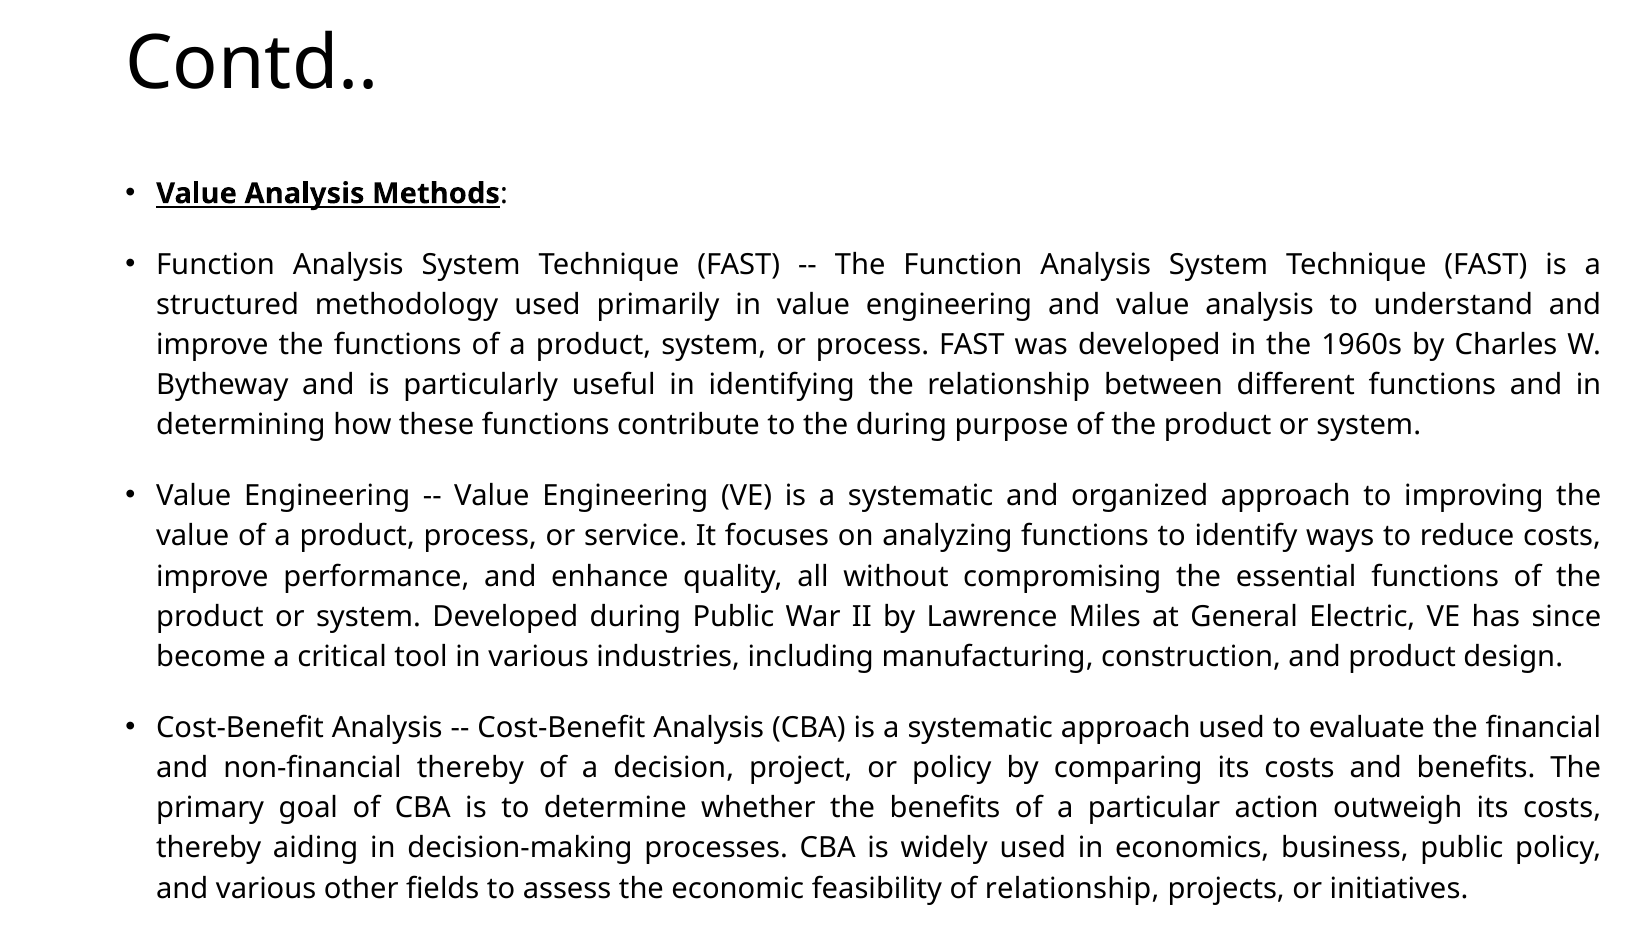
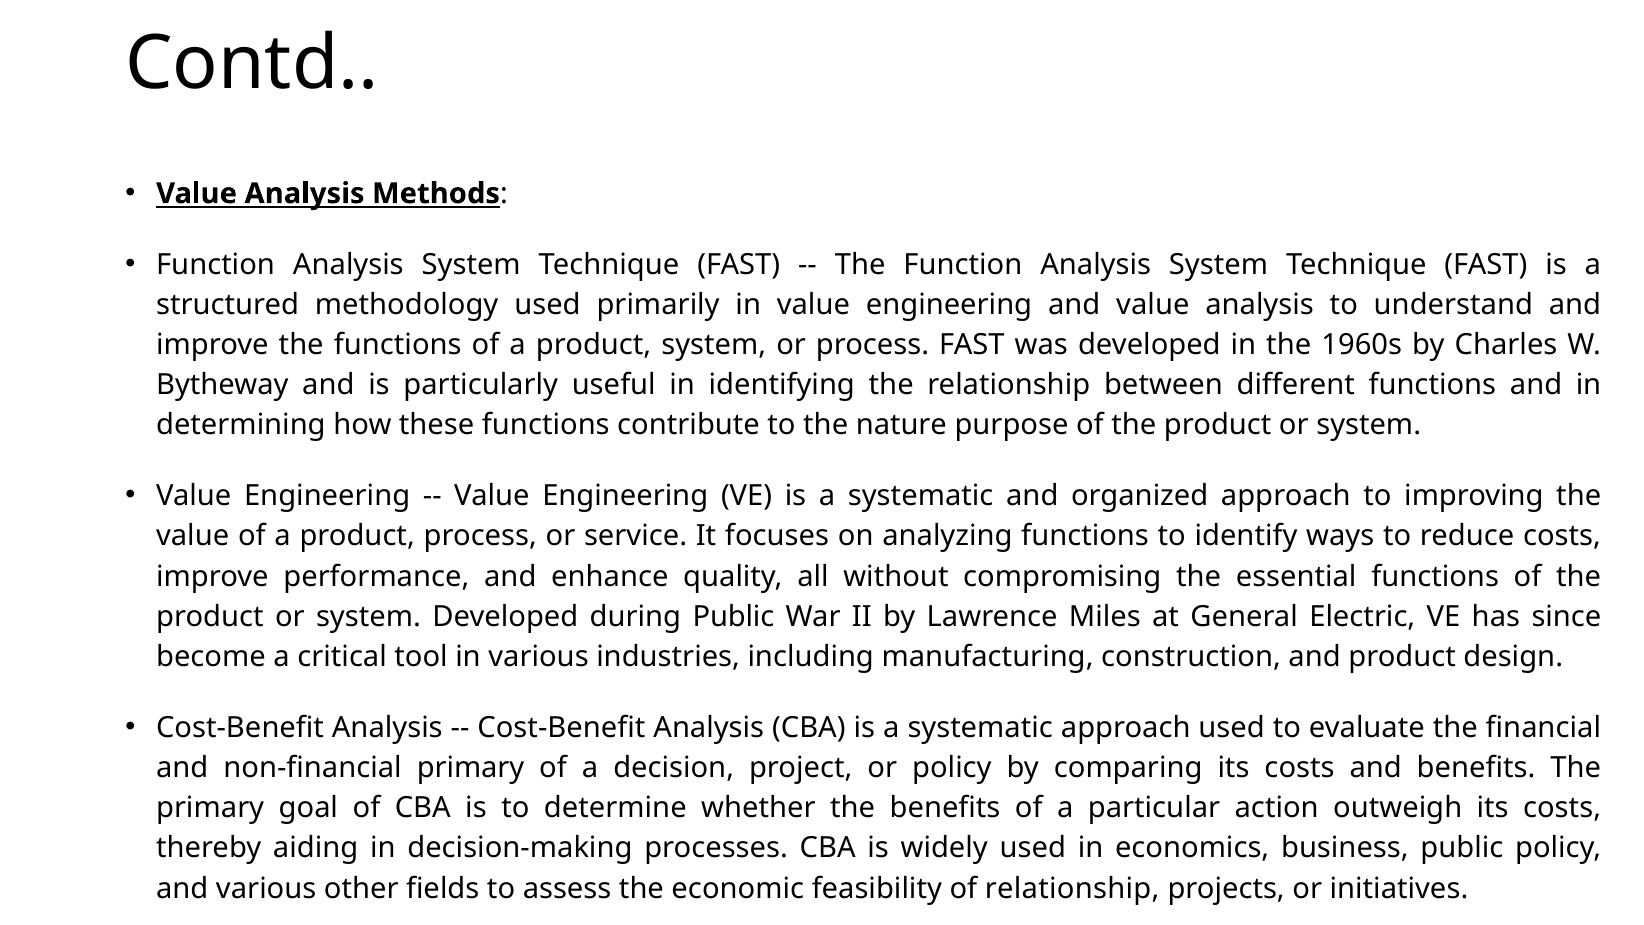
the during: during -> nature
non-financial thereby: thereby -> primary
